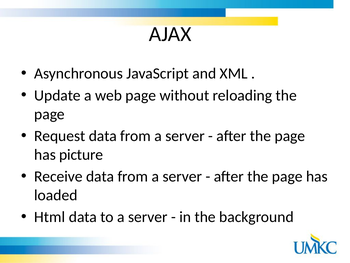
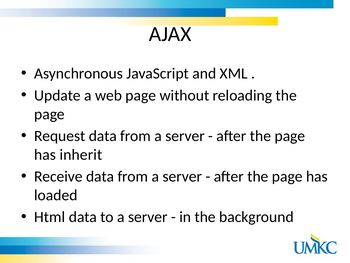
picture: picture -> inherit
